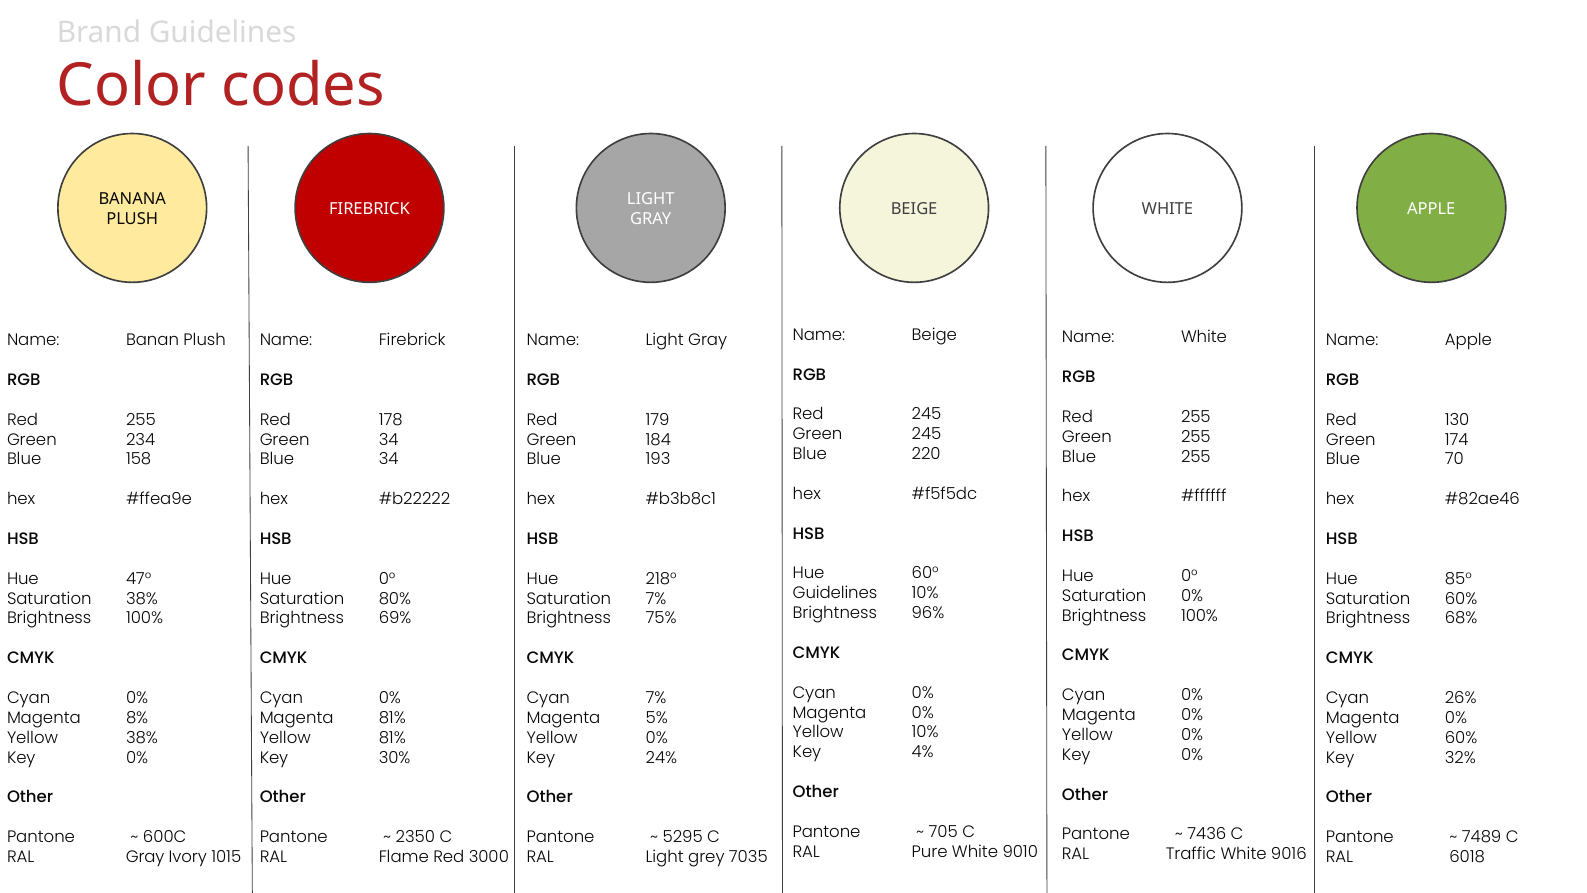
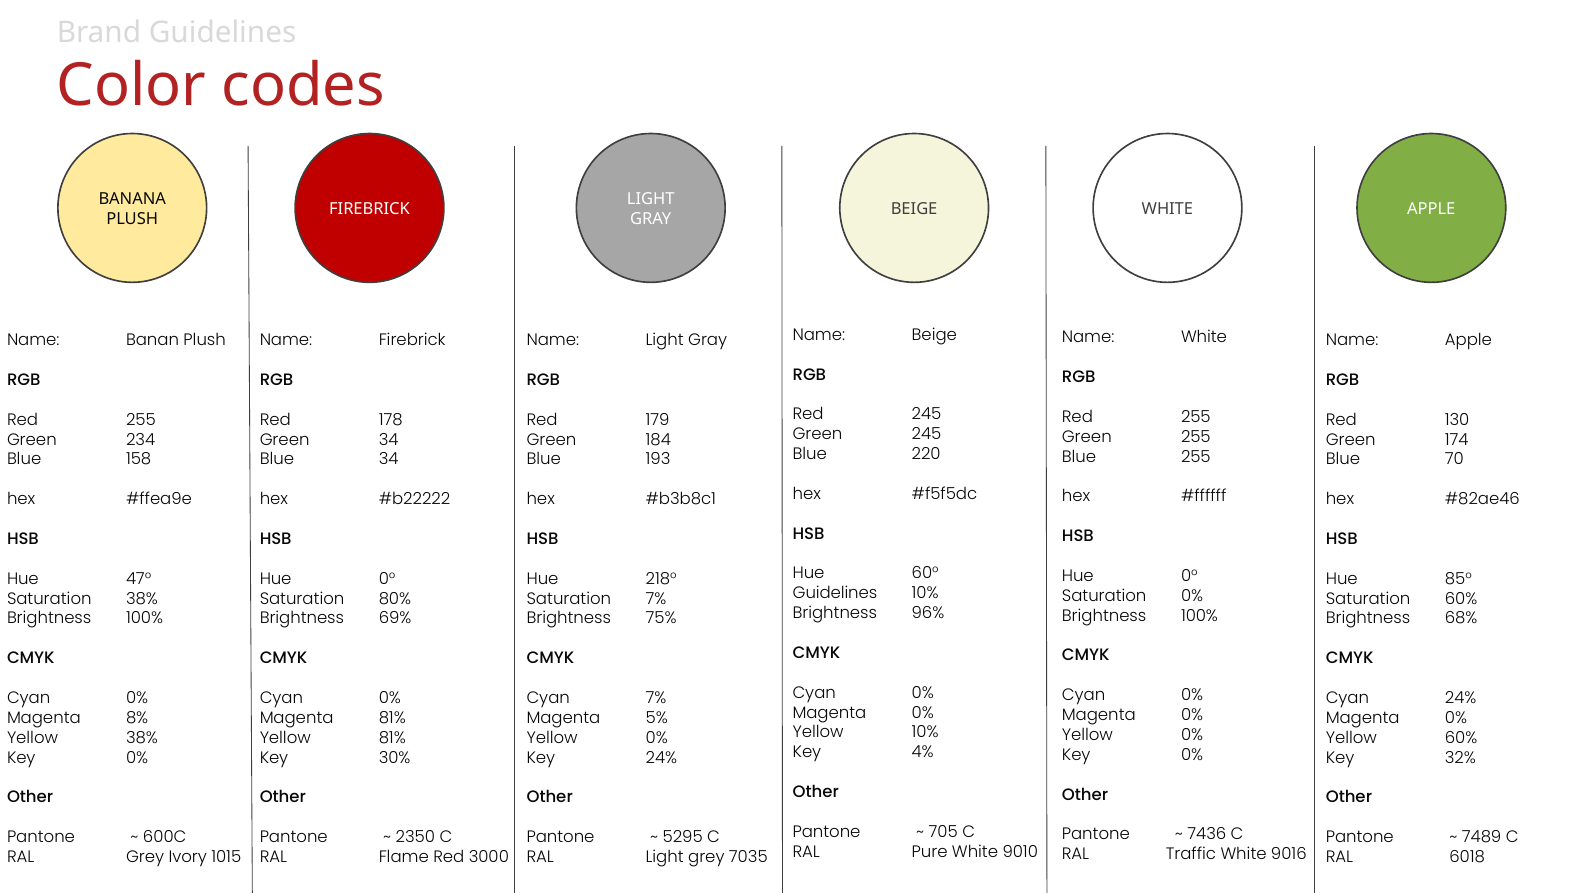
Cyan 26%: 26% -> 24%
RAL Gray: Gray -> Grey
